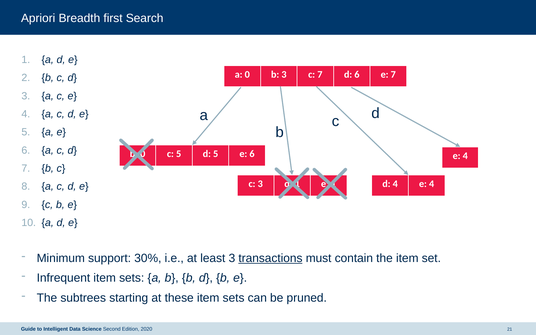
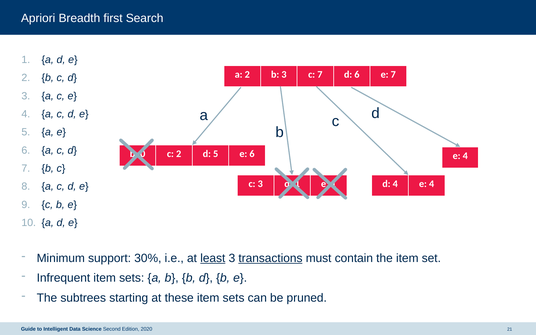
a 0: 0 -> 2
c 5: 5 -> 2
least underline: none -> present
